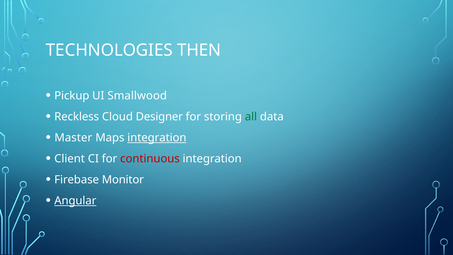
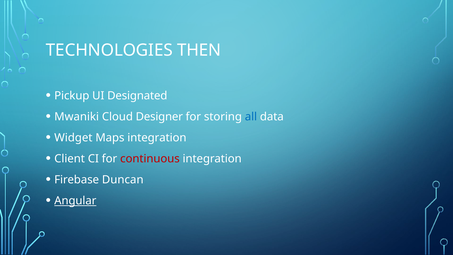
Smallwood: Smallwood -> Designated
Reckless: Reckless -> Mwaniki
all colour: green -> blue
Master: Master -> Widget
integration at (157, 138) underline: present -> none
Monitor: Monitor -> Duncan
